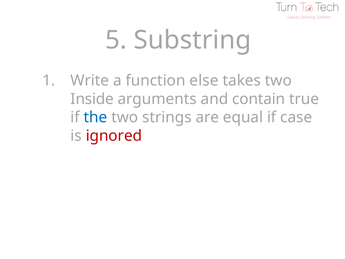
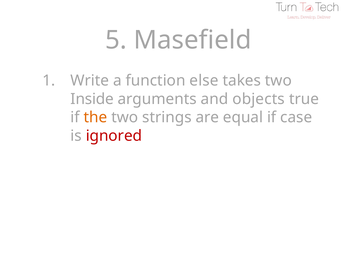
Substring: Substring -> Masefield
contain: contain -> objects
the colour: blue -> orange
